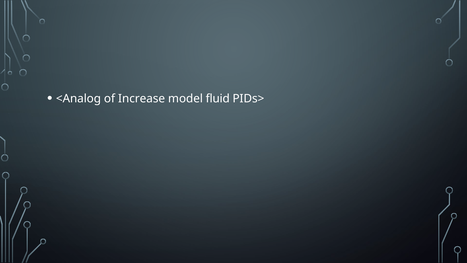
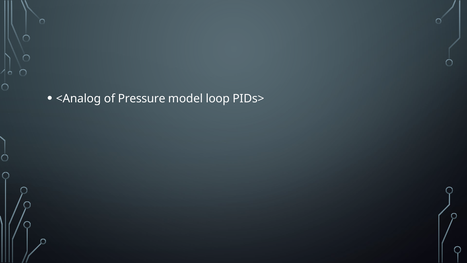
Increase: Increase -> Pressure
fluid: fluid -> loop
